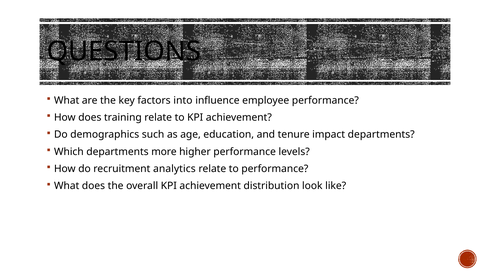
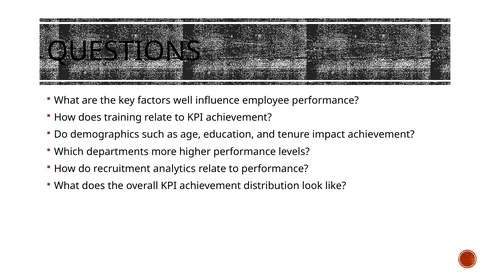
into: into -> well
impact departments: departments -> achievement
